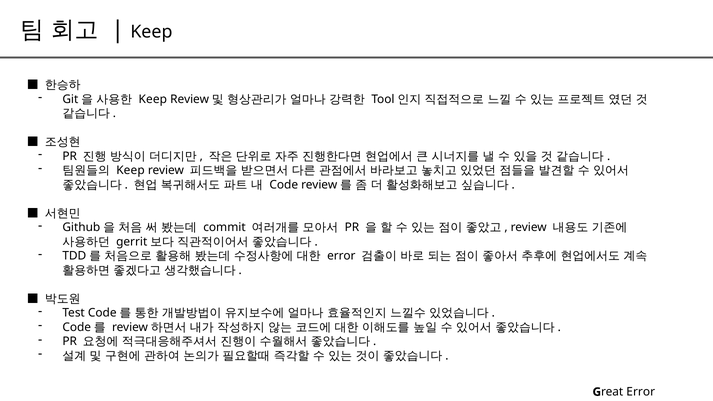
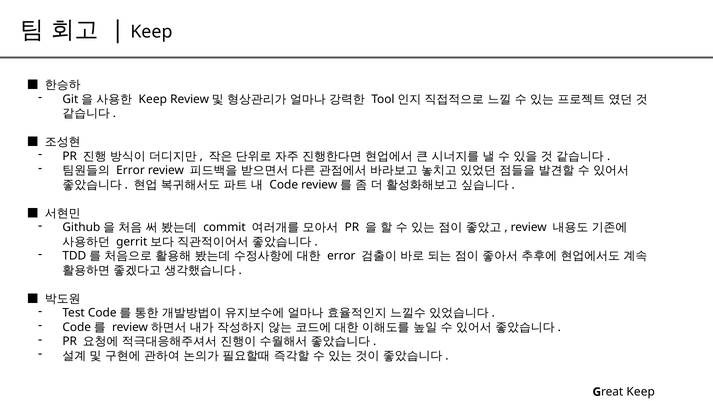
Keep at (130, 171): Keep -> Error
Great Error: Error -> Keep
